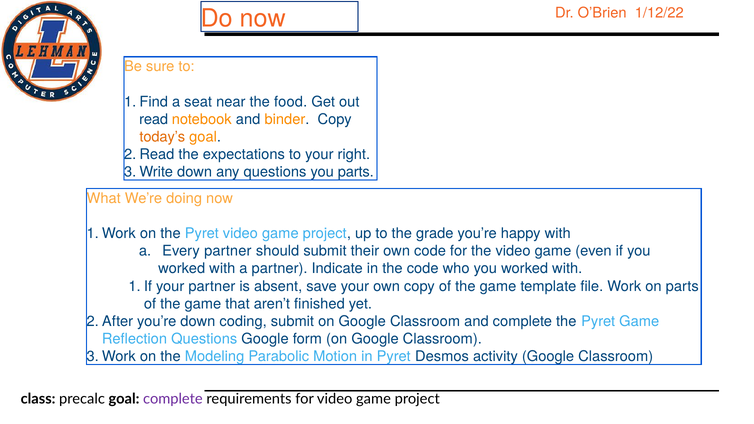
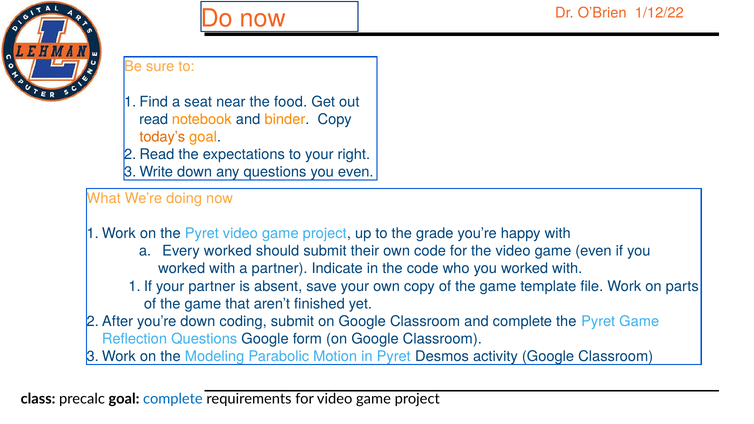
you parts: parts -> even
Every partner: partner -> worked
complete at (173, 399) colour: purple -> blue
